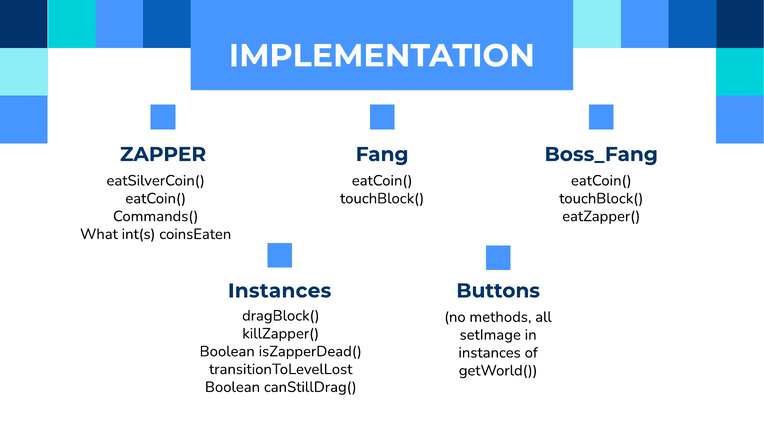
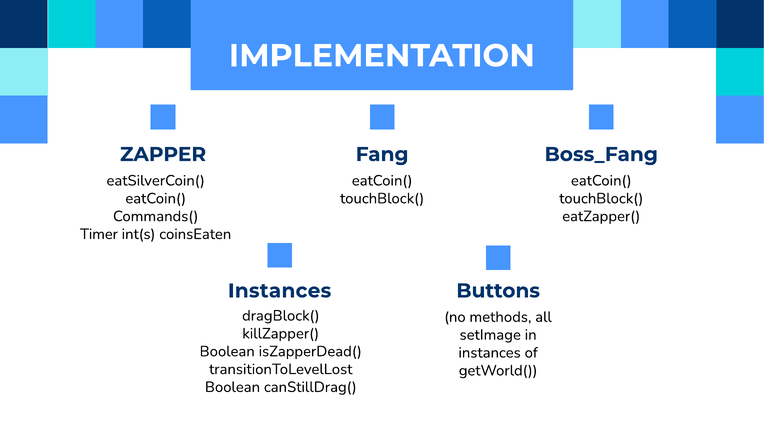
What: What -> Timer
